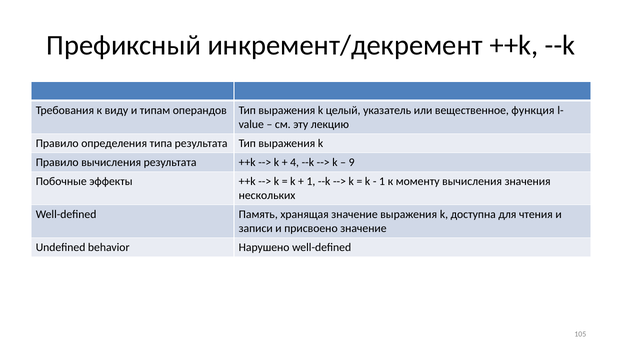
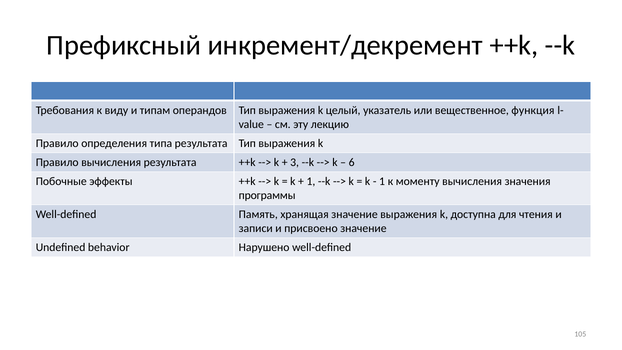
4: 4 -> 3
9: 9 -> 6
нескольких: нескольких -> программы
